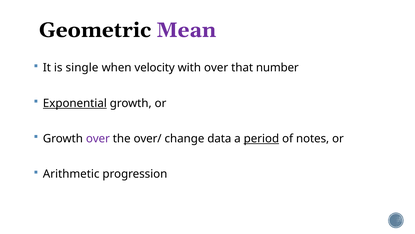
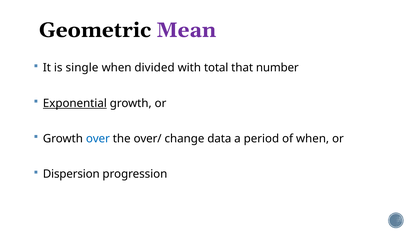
velocity: velocity -> divided
with over: over -> total
over at (98, 138) colour: purple -> blue
period underline: present -> none
of notes: notes -> when
Arithmetic: Arithmetic -> Dispersion
